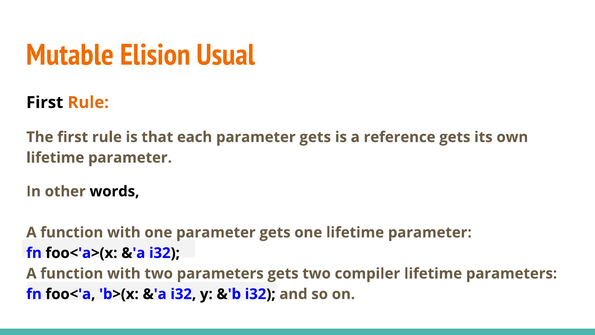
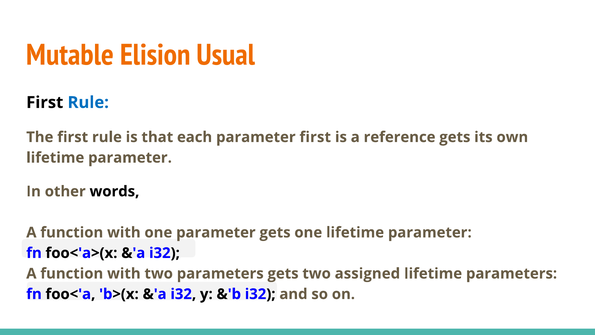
Rule at (88, 102) colour: orange -> blue
each parameter gets: gets -> first
compiler: compiler -> assigned
